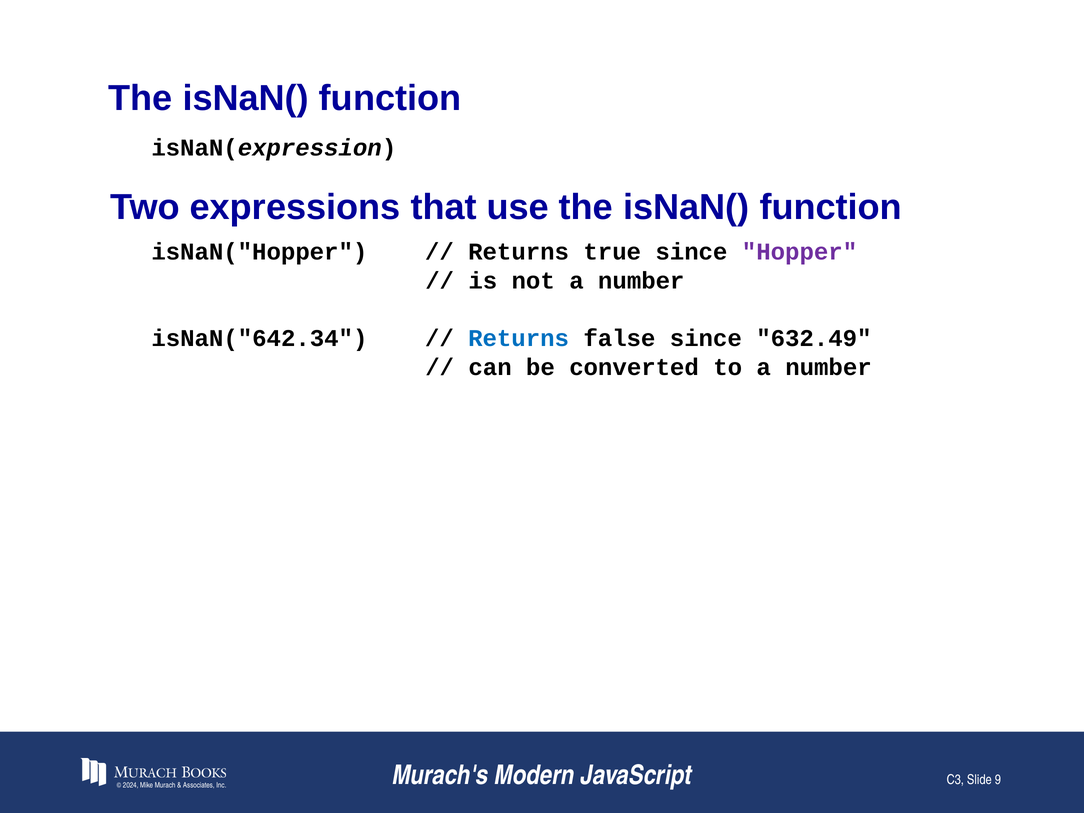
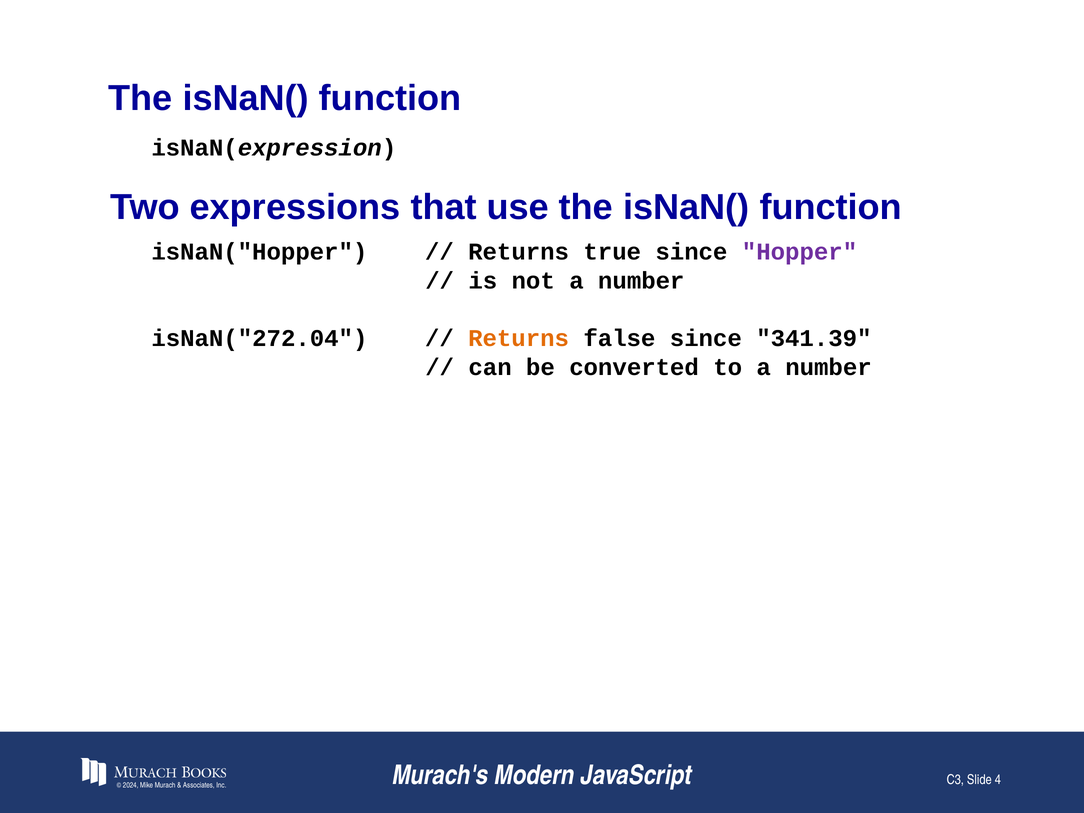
isNaN("642.34: isNaN("642.34 -> isNaN("272.04
Returns at (519, 339) colour: blue -> orange
632.49: 632.49 -> 341.39
9: 9 -> 4
